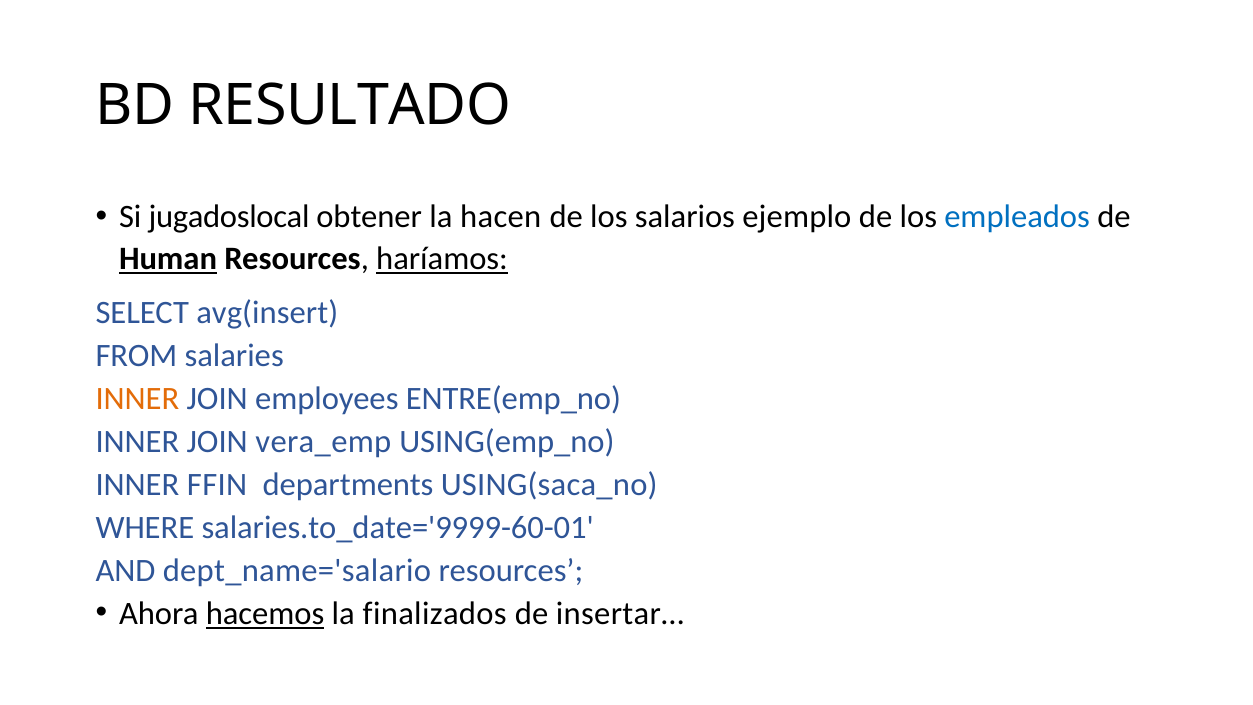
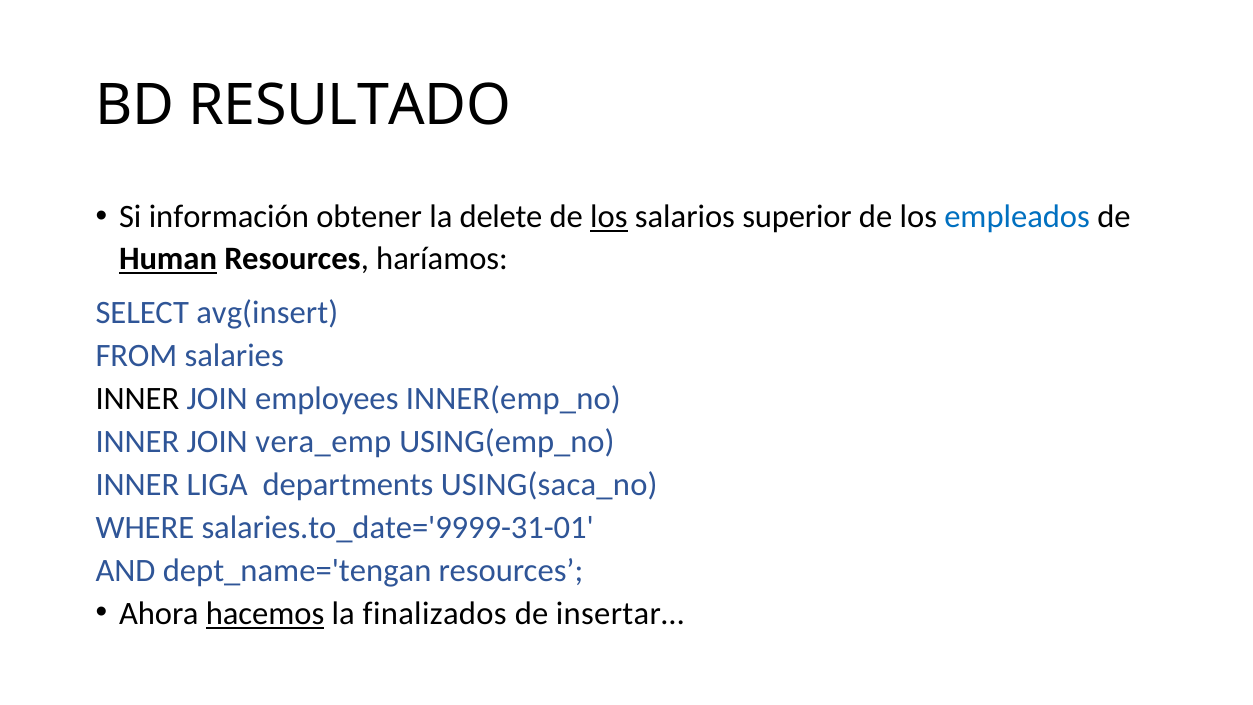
jugadoslocal: jugadoslocal -> información
hacen: hacen -> delete
los at (609, 217) underline: none -> present
ejemplo: ejemplo -> superior
haríamos underline: present -> none
INNER at (137, 398) colour: orange -> black
ENTRE(emp_no: ENTRE(emp_no -> INNER(emp_no
FFIN: FFIN -> LIGA
salaries.to_date='9999-60-01: salaries.to_date='9999-60-01 -> salaries.to_date='9999-31-01
dept_name='salario: dept_name='salario -> dept_name='tengan
